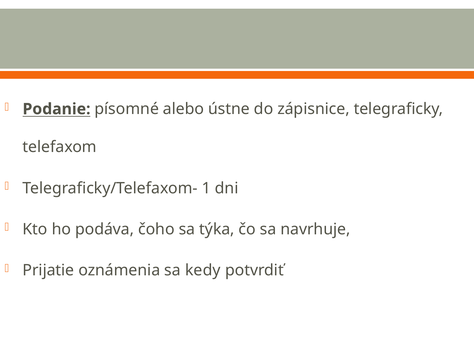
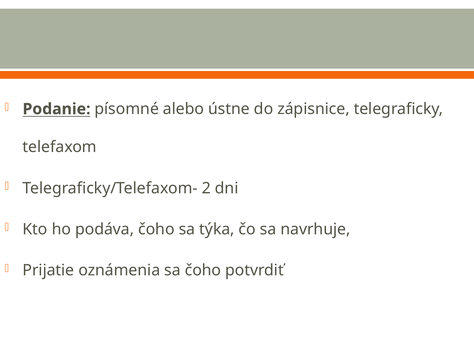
1: 1 -> 2
sa kedy: kedy -> čoho
